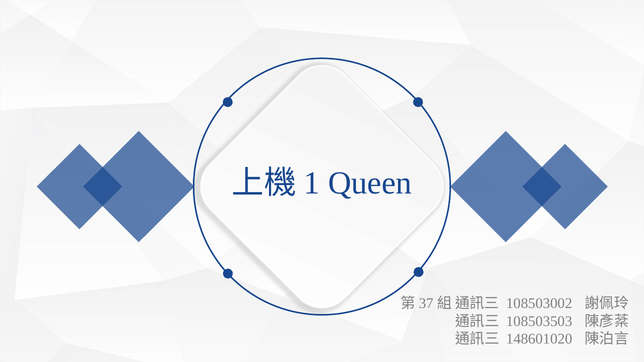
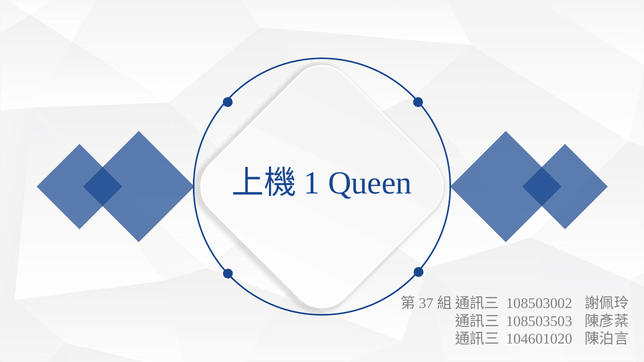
148601020: 148601020 -> 104601020
